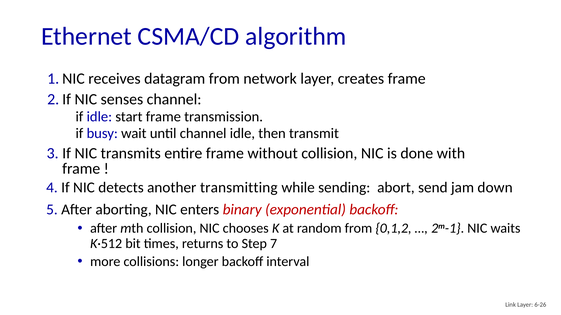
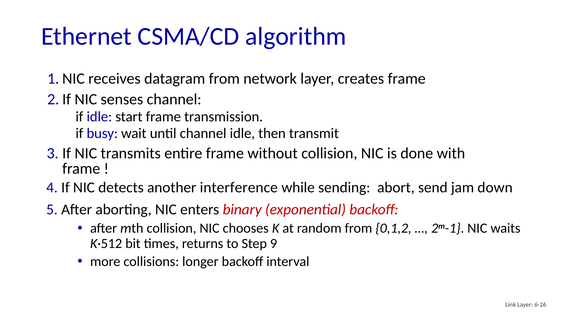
transmitting: transmitting -> interference
7: 7 -> 9
